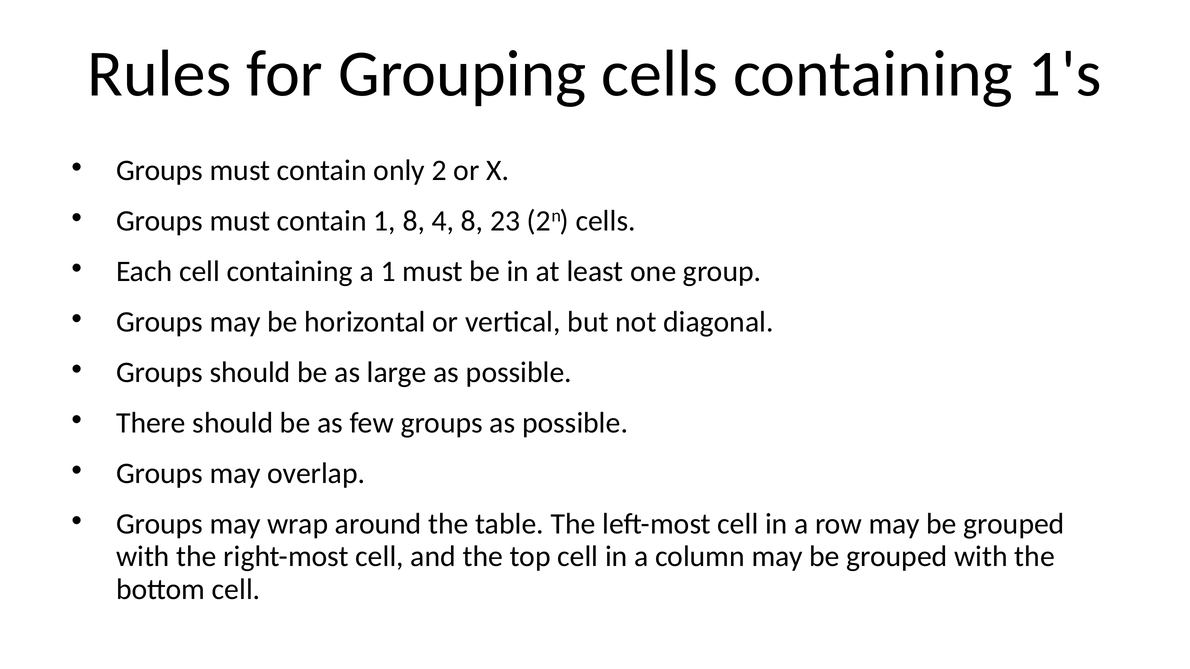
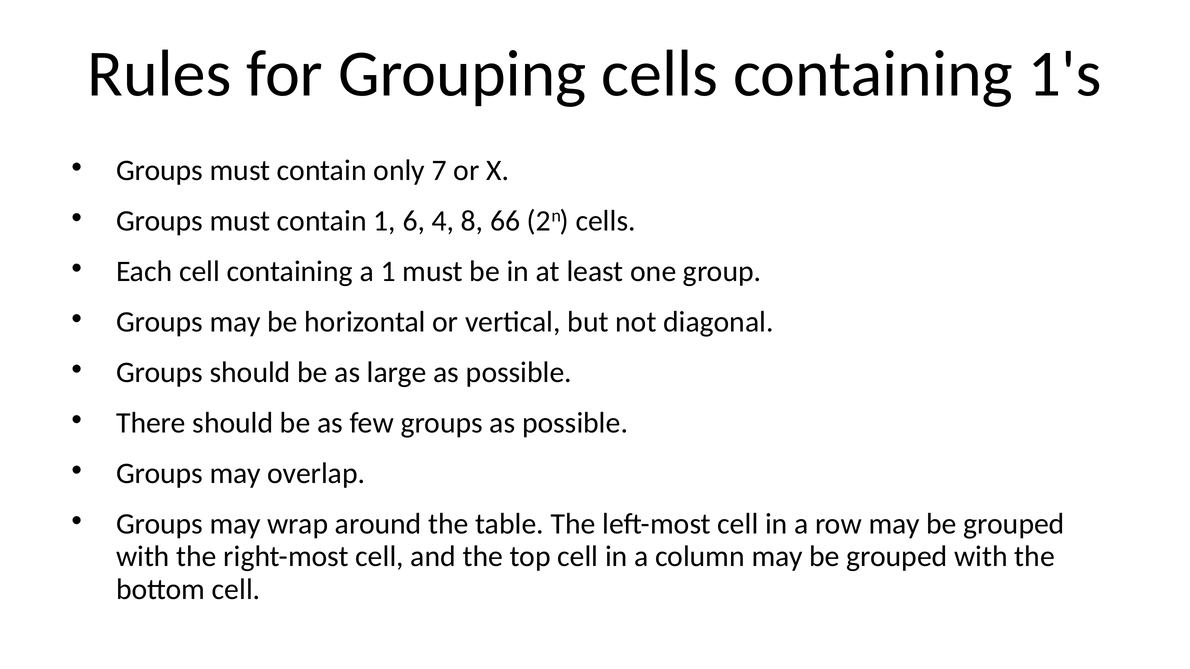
2: 2 -> 7
1 8: 8 -> 6
23: 23 -> 66
